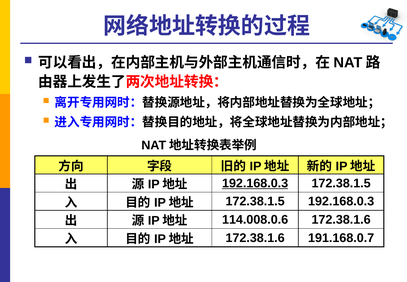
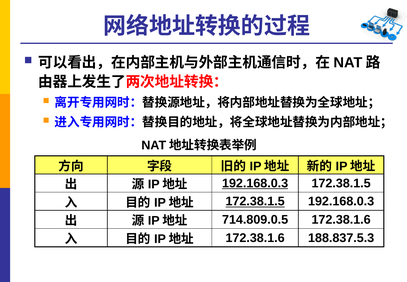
172.38.1.5 at (255, 201) underline: none -> present
114.008.0.6: 114.008.0.6 -> 714.809.0.5
191.168.0.7: 191.168.0.7 -> 188.837.5.3
